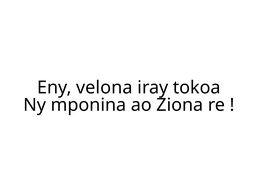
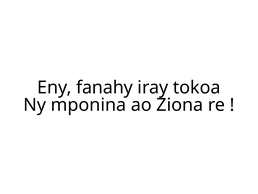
velona: velona -> fanahy
